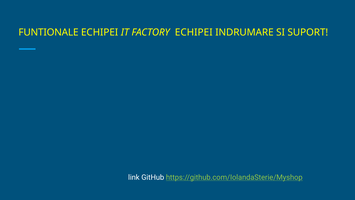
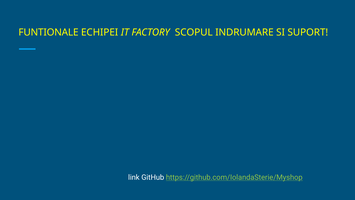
FACTORY ECHIPEI: ECHIPEI -> SCOPUL
